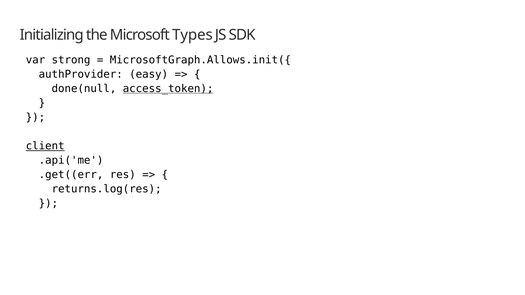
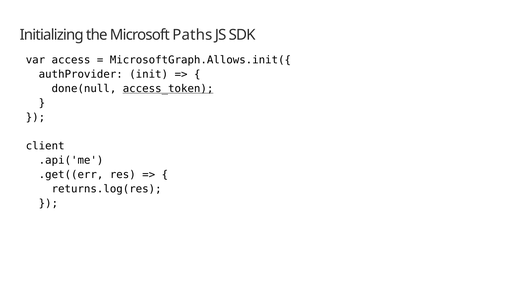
Types: Types -> Paths
strong: strong -> access
easy: easy -> init
client underline: present -> none
